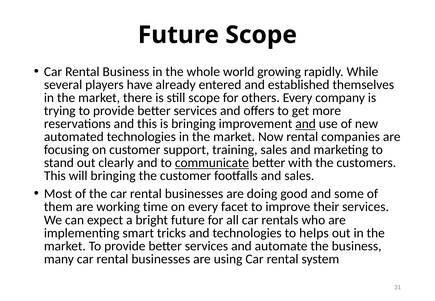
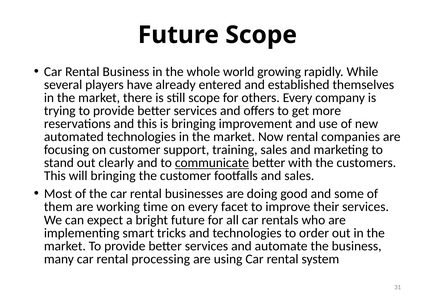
and at (306, 124) underline: present -> none
helps: helps -> order
many car rental businesses: businesses -> processing
